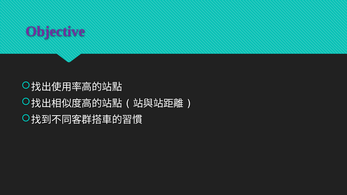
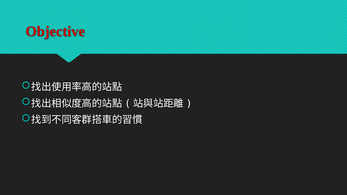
Objective colour: purple -> red
